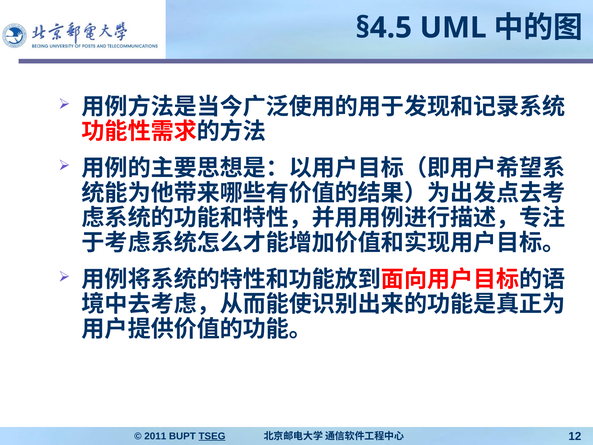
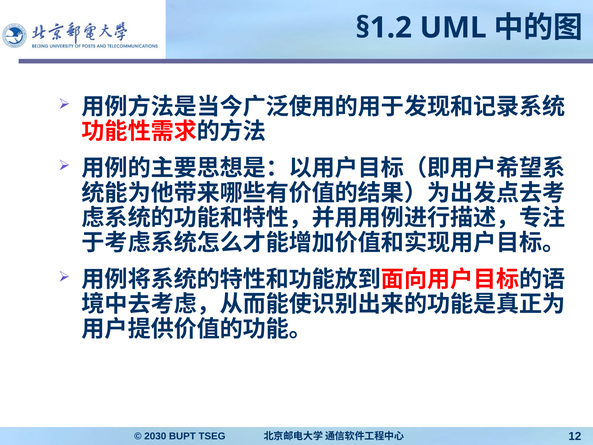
§4.5: §4.5 -> §1.2
2011: 2011 -> 2030
TSEG underline: present -> none
